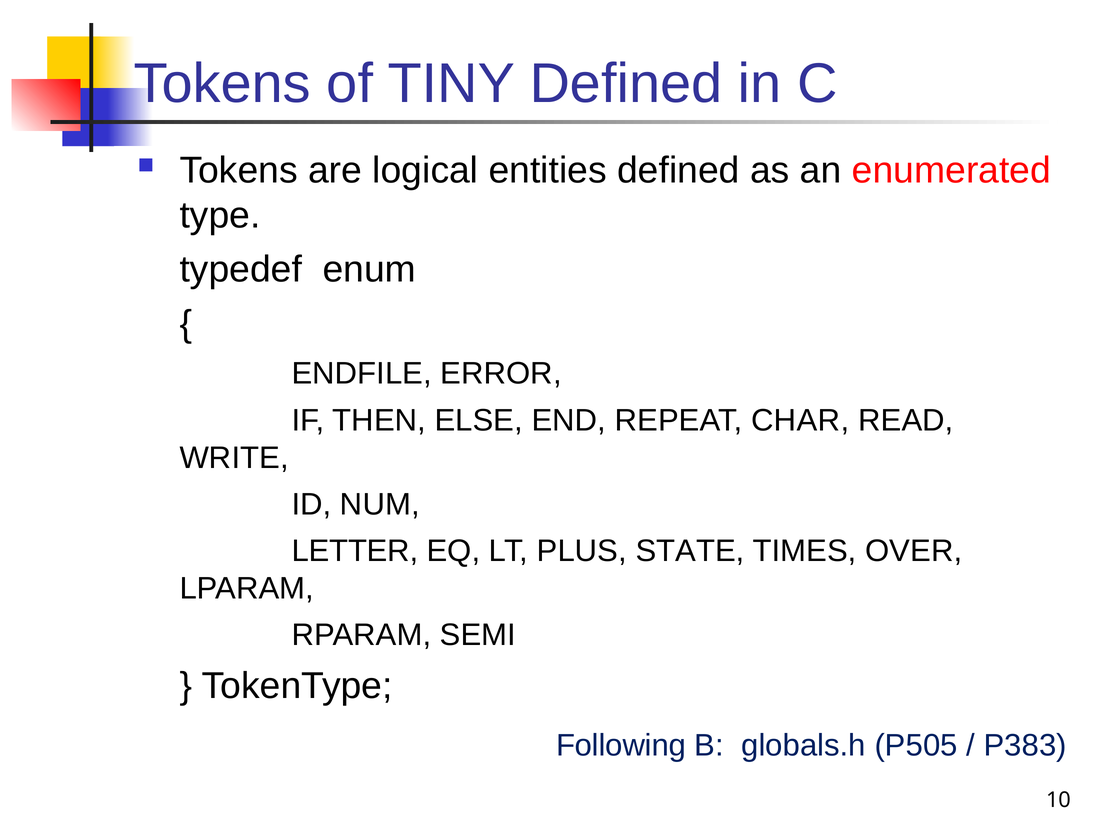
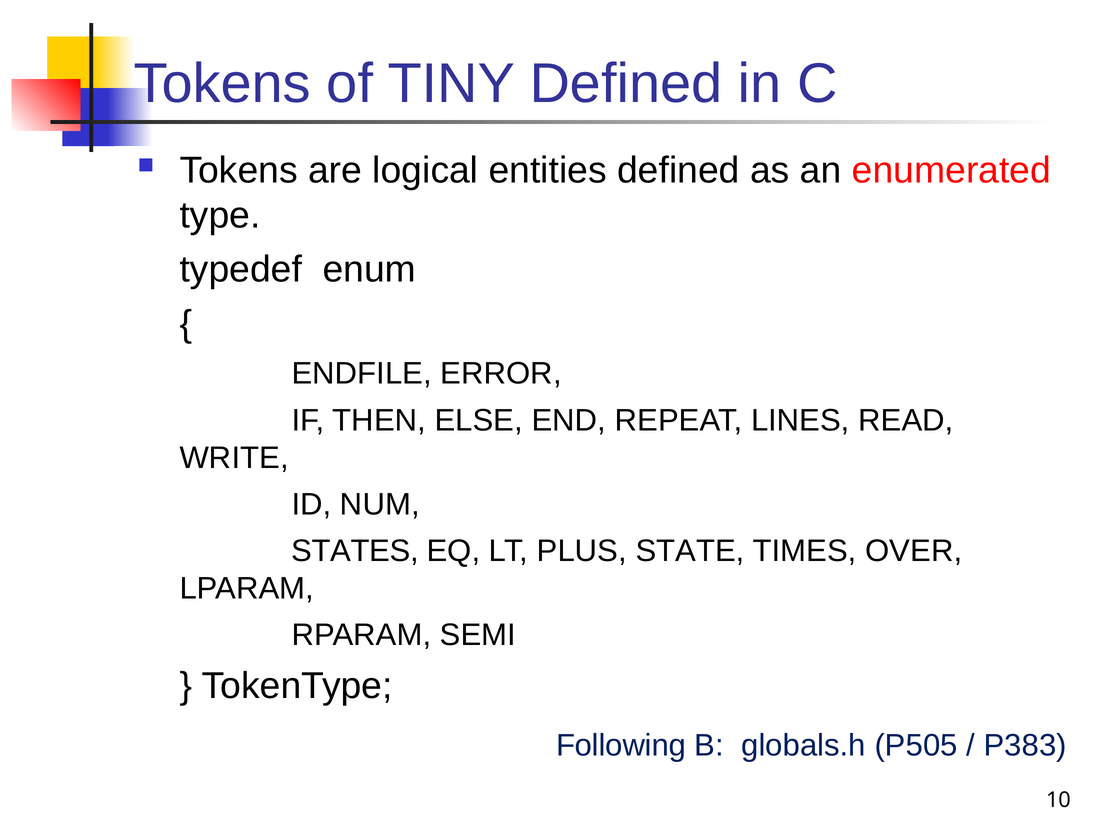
CHAR: CHAR -> LINES
LETTER: LETTER -> STATES
